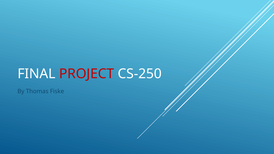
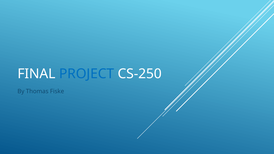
PROJECT colour: red -> blue
